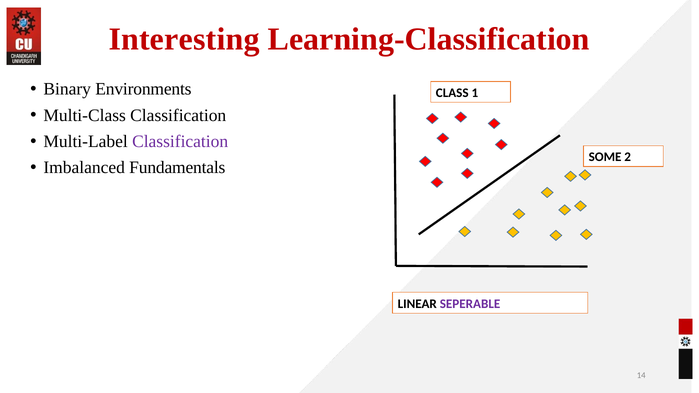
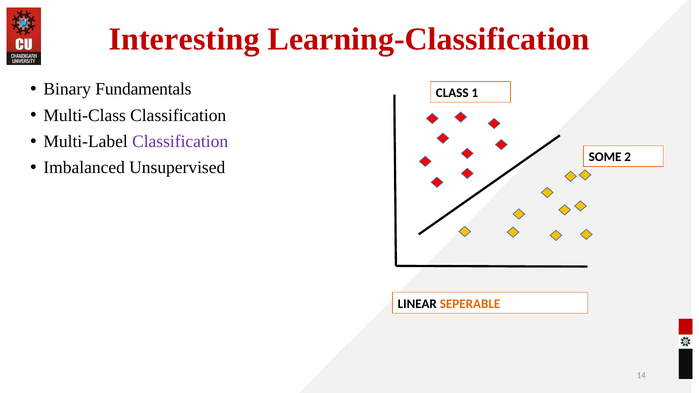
Environments: Environments -> Fundamentals
Fundamentals: Fundamentals -> Unsupervised
SEPERABLE colour: purple -> orange
